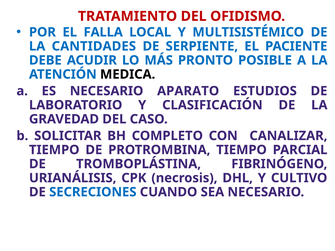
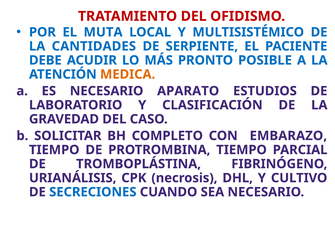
FALLA: FALLA -> MUTA
MEDICA colour: black -> orange
CANALIZAR: CANALIZAR -> EMBARAZO
